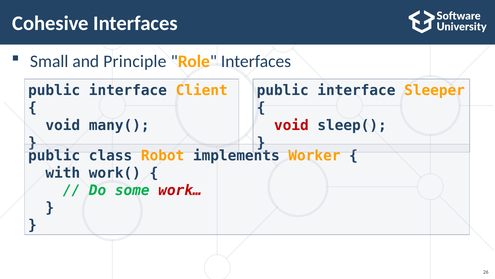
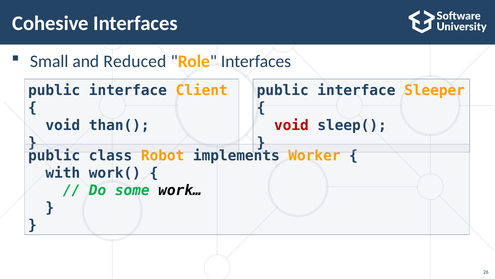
Principle: Principle -> Reduced
many(: many( -> than(
work… colour: red -> black
